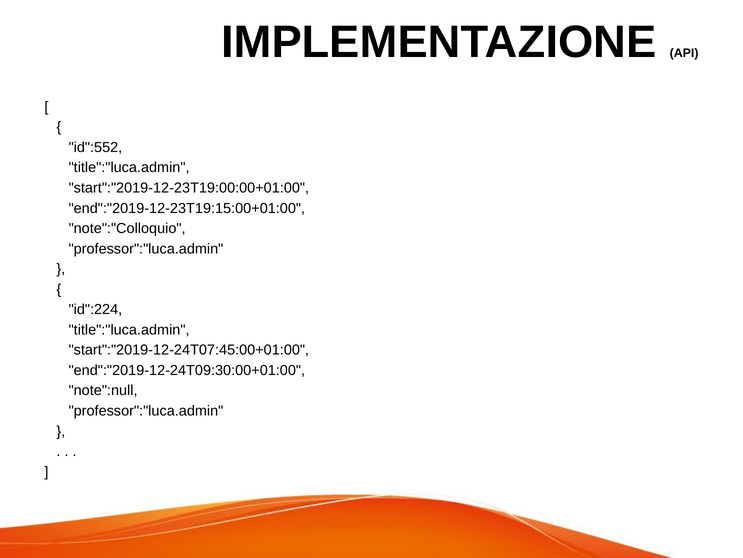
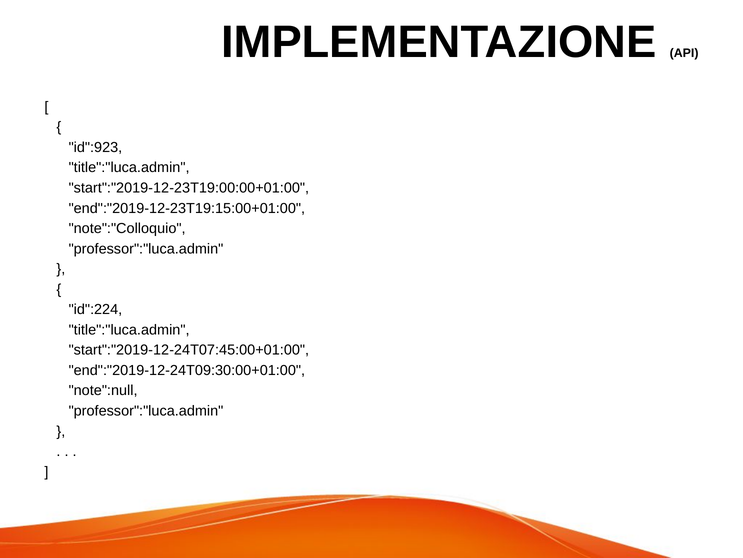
id":552: id":552 -> id":923
